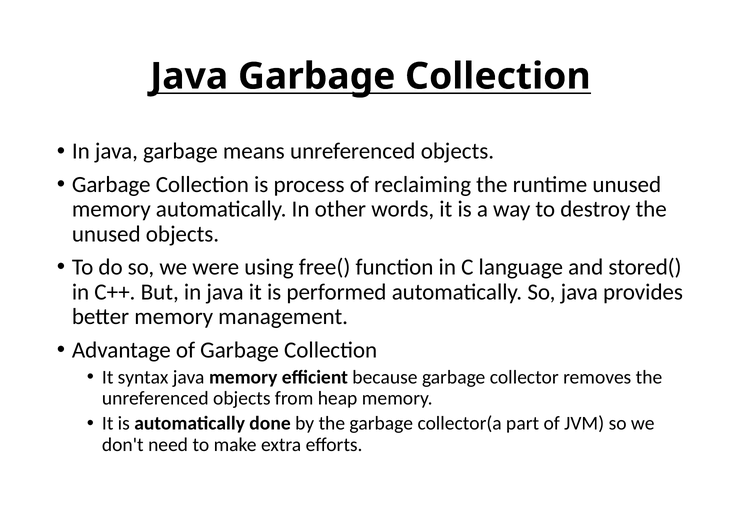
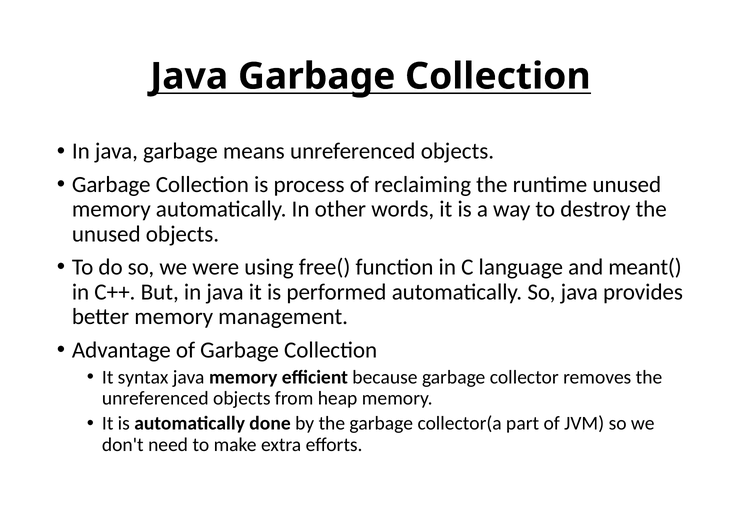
stored(: stored( -> meant(
